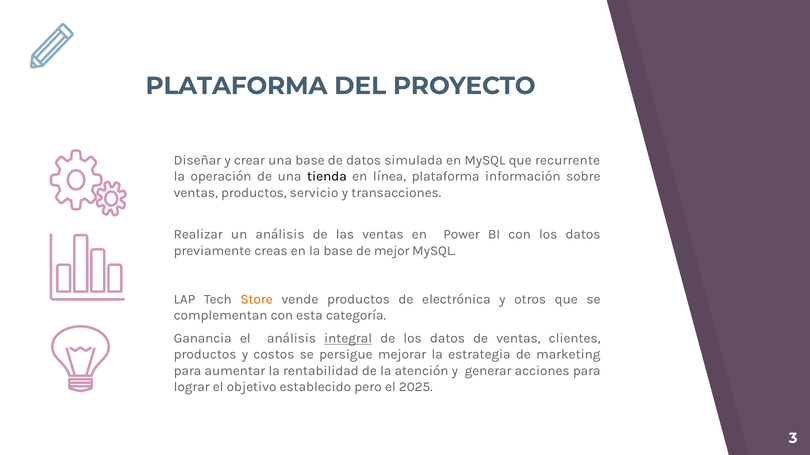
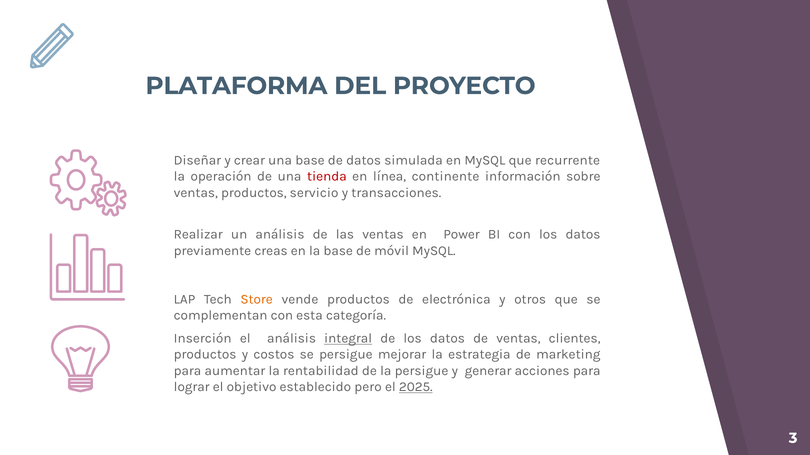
tienda colour: black -> red
línea plataforma: plataforma -> continente
mejor: mejor -> móvil
Ganancia: Ganancia -> Inserción
la atención: atención -> persigue
2025 underline: none -> present
